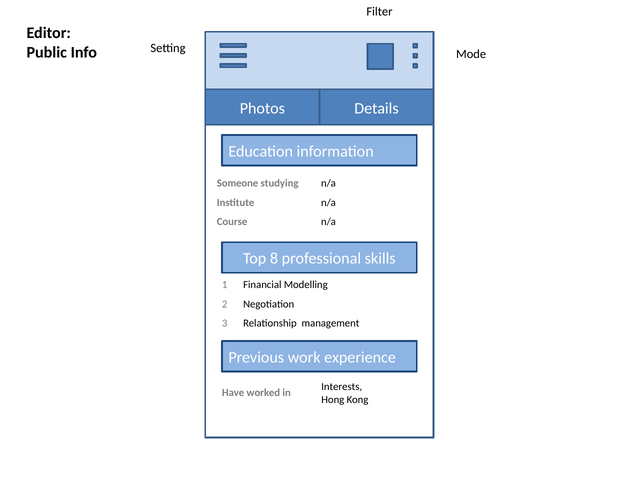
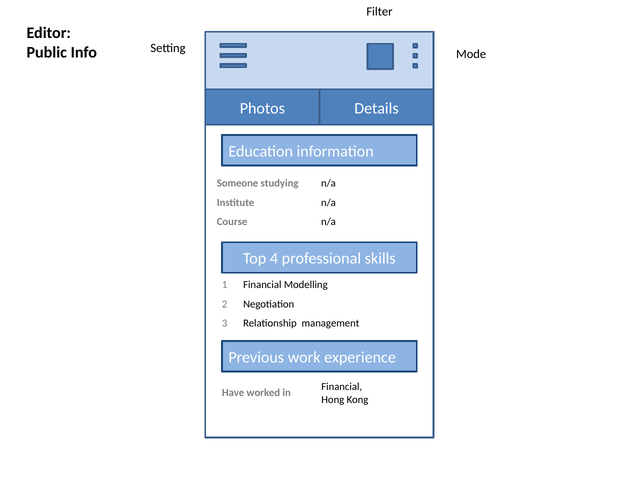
8: 8 -> 4
Interests at (342, 387): Interests -> Financial
